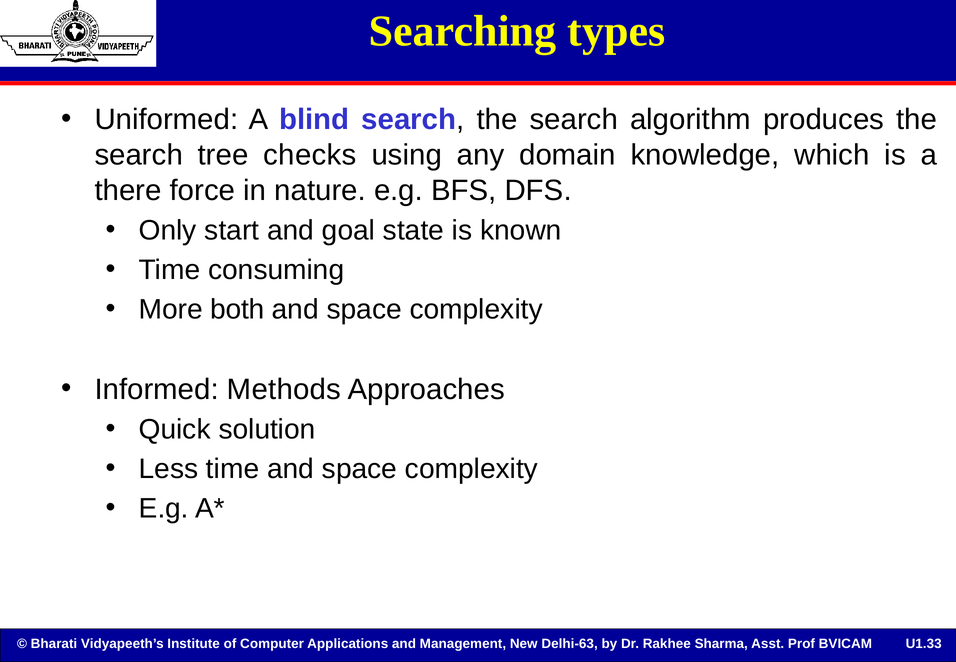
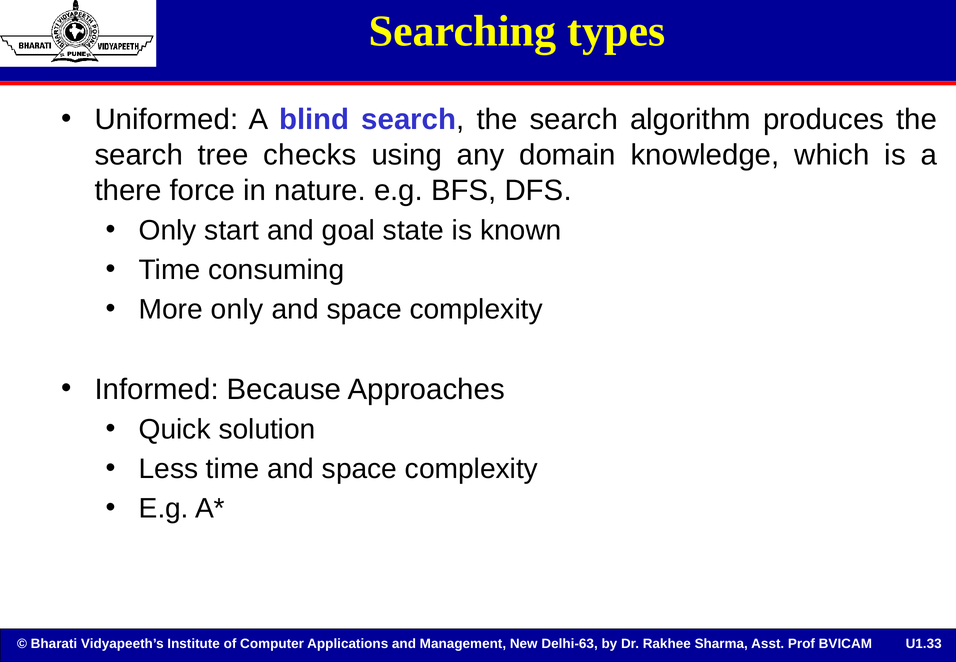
More both: both -> only
Methods: Methods -> Because
